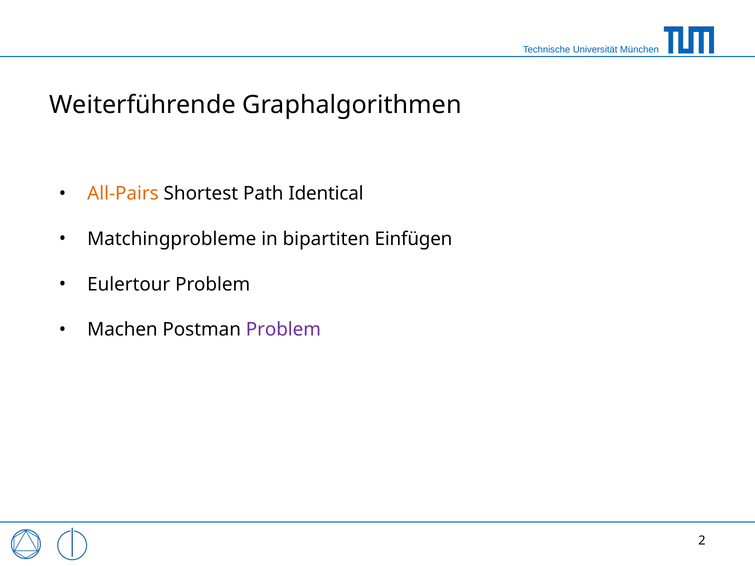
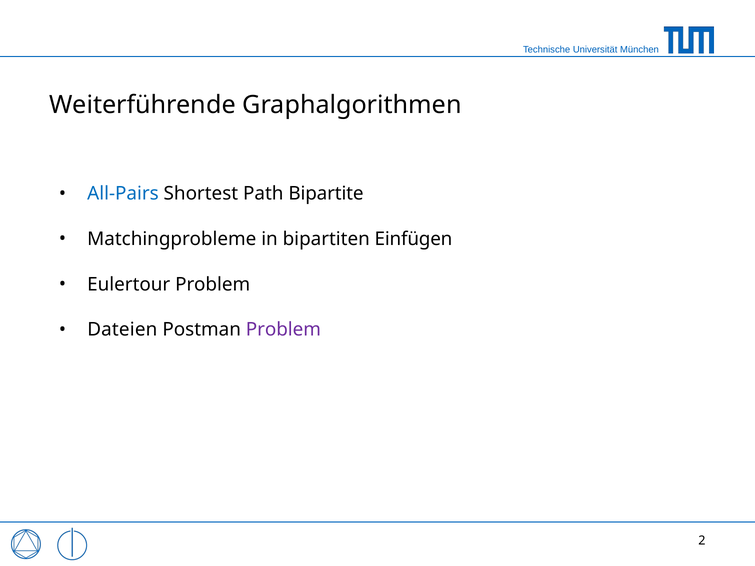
All-Pairs colour: orange -> blue
Identical: Identical -> Bipartite
Machen: Machen -> Dateien
